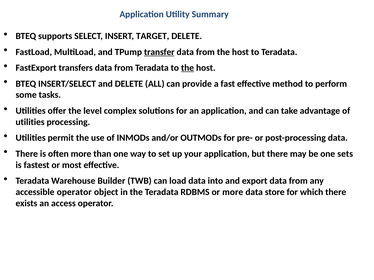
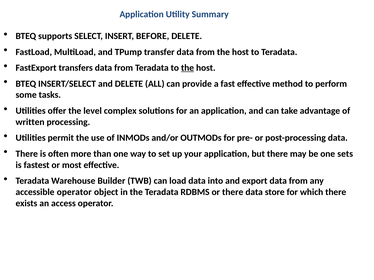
TARGET: TARGET -> BEFORE
transfer underline: present -> none
utilities at (30, 122): utilities -> written
or more: more -> there
